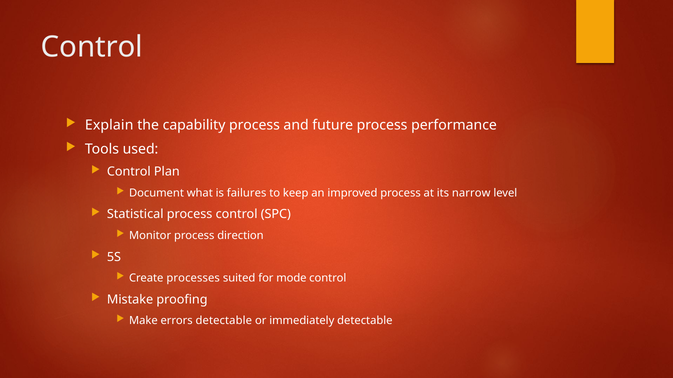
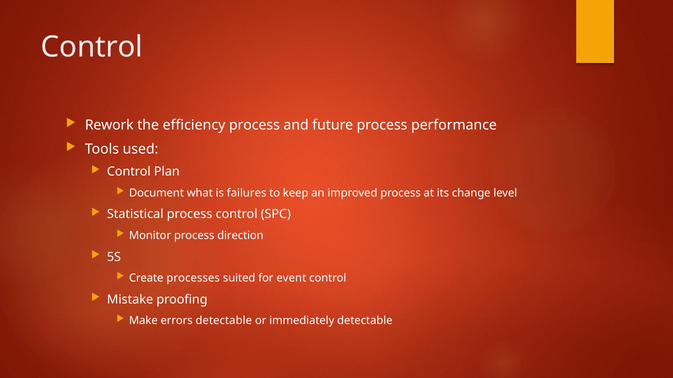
Explain: Explain -> Rework
capability: capability -> efficiency
narrow: narrow -> change
mode: mode -> event
